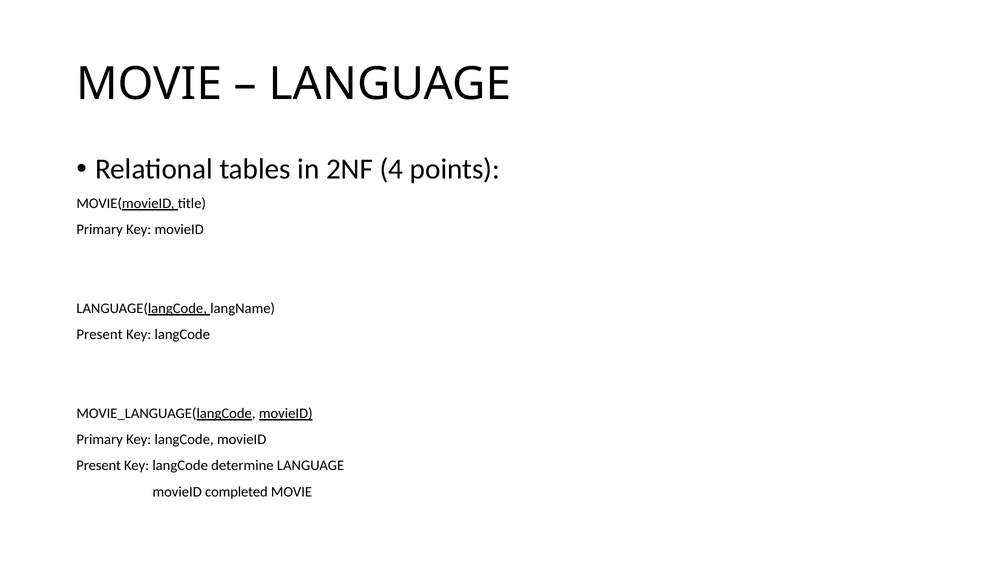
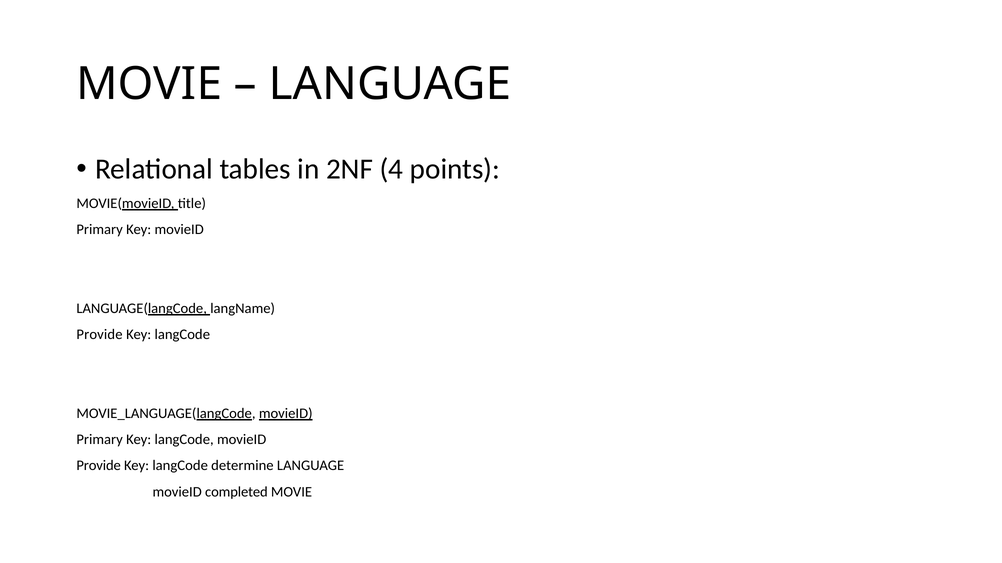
Present at (100, 335): Present -> Provide
Present at (99, 466): Present -> Provide
